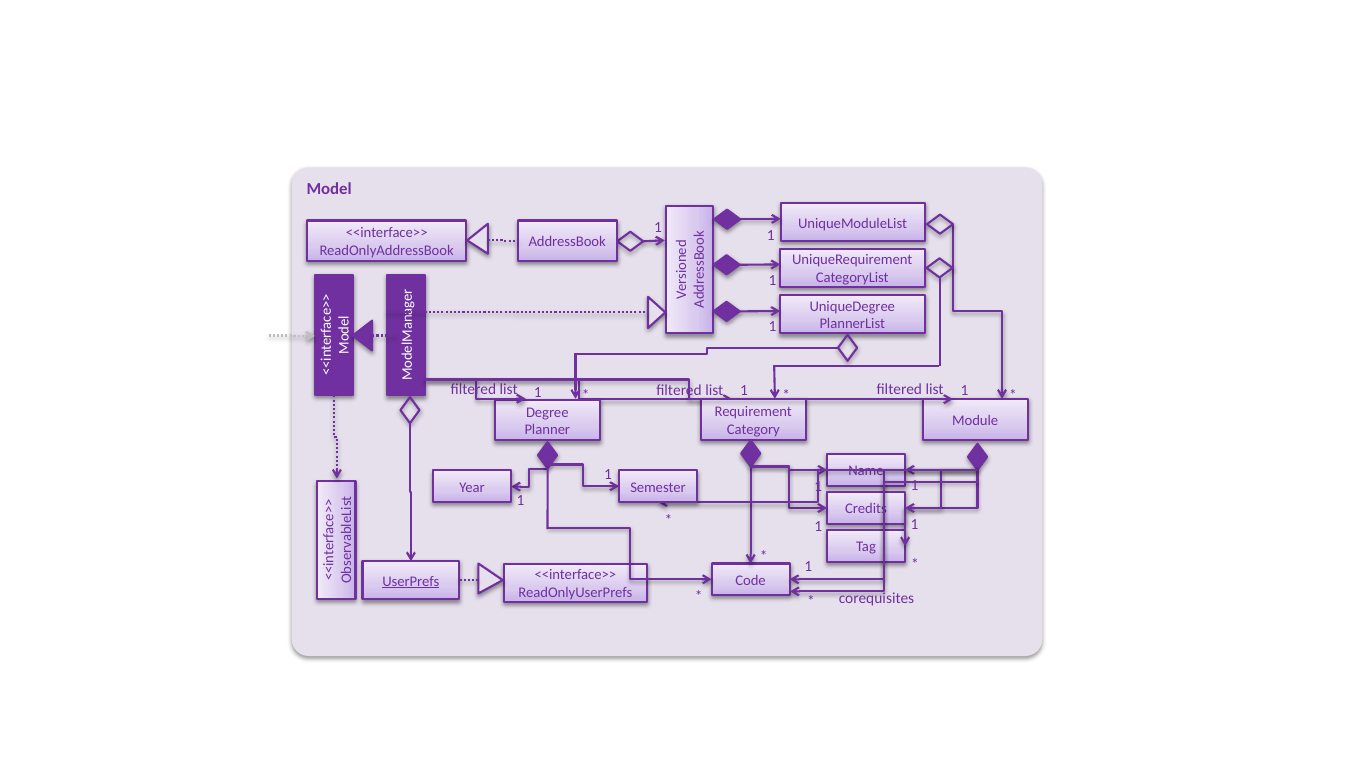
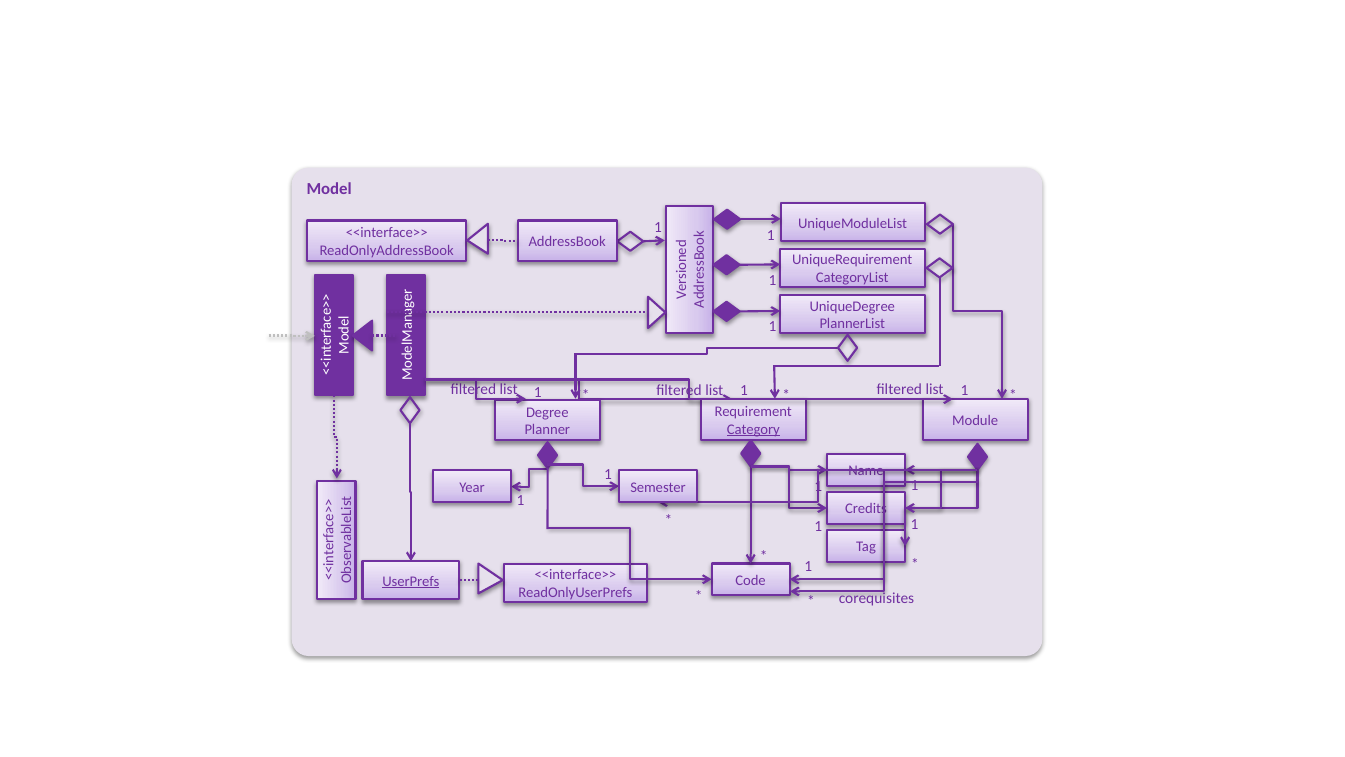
Category underline: none -> present
